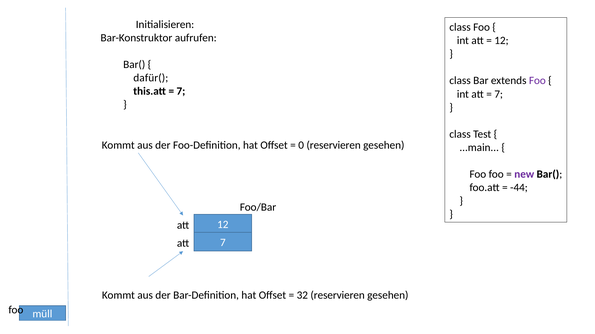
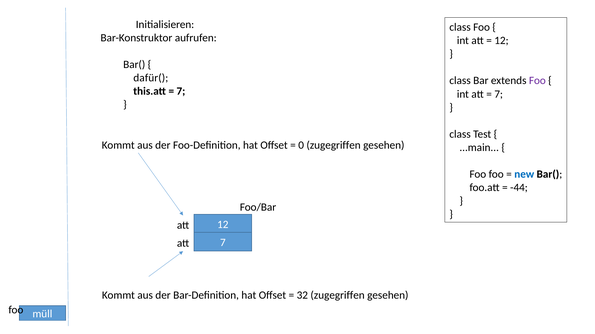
0 reservieren: reservieren -> zugegriffen
new colour: purple -> blue
32 reservieren: reservieren -> zugegriffen
